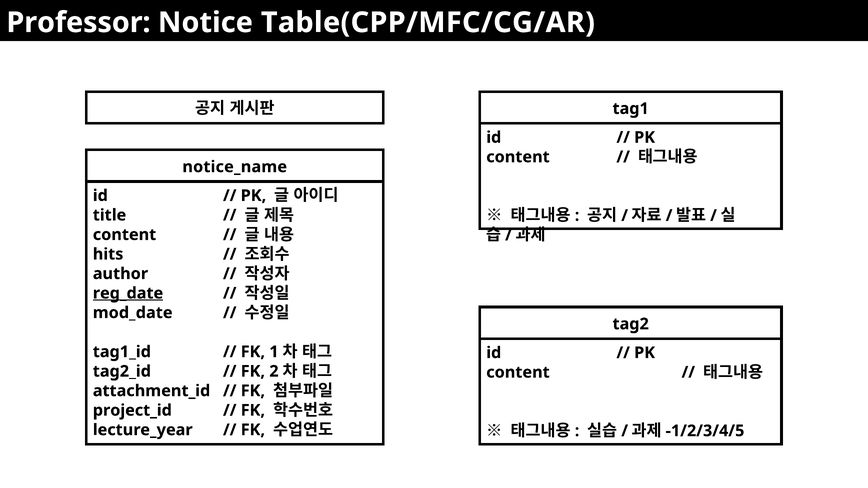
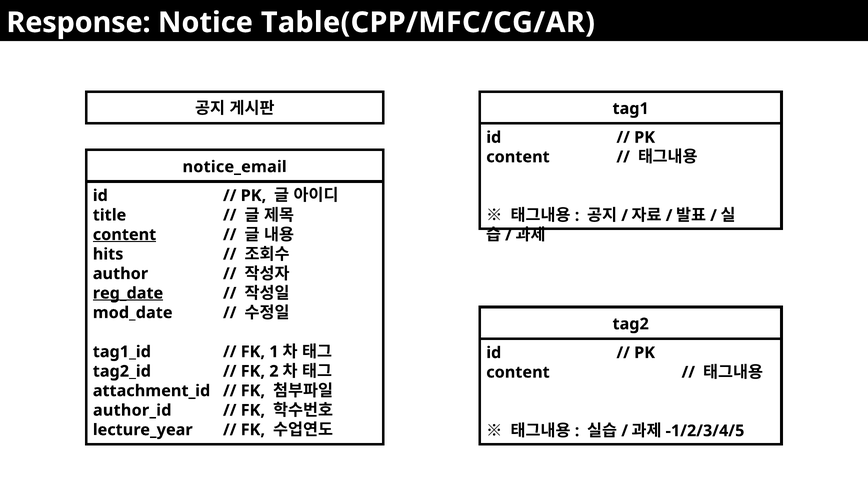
Professor: Professor -> Response
notice_name: notice_name -> notice_email
content at (125, 235) underline: none -> present
project_id: project_id -> author_id
